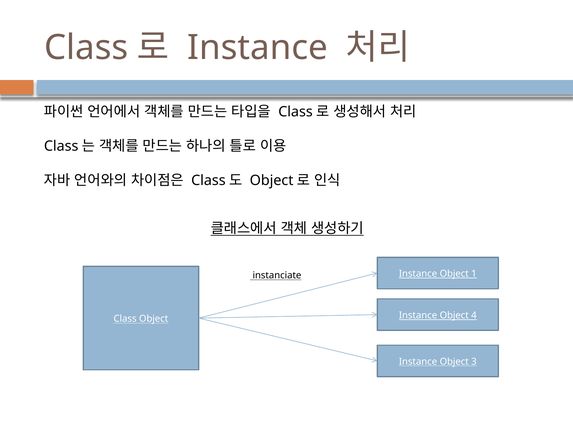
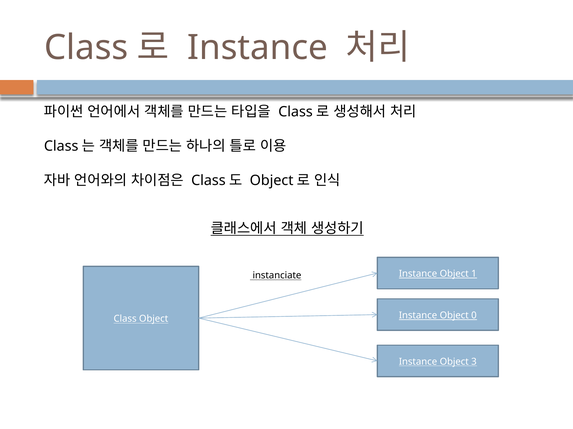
4: 4 -> 0
